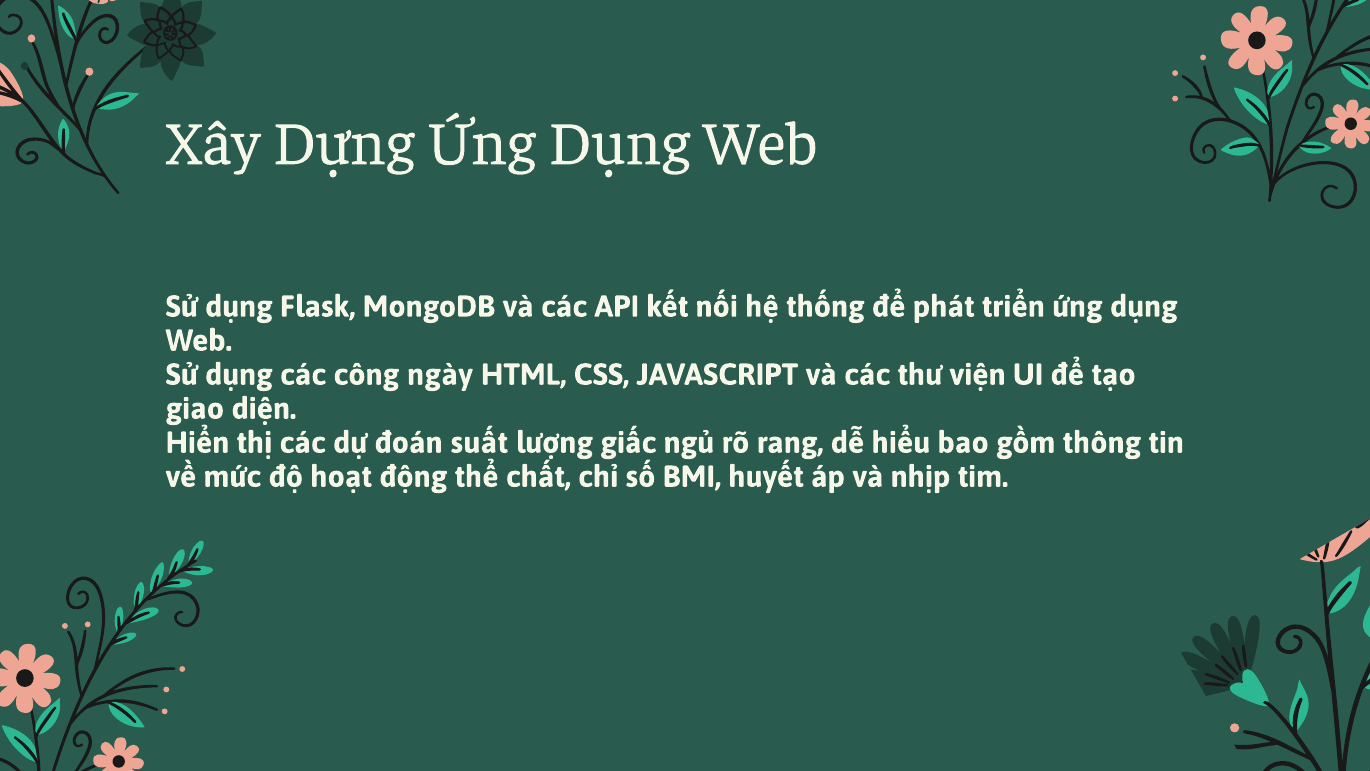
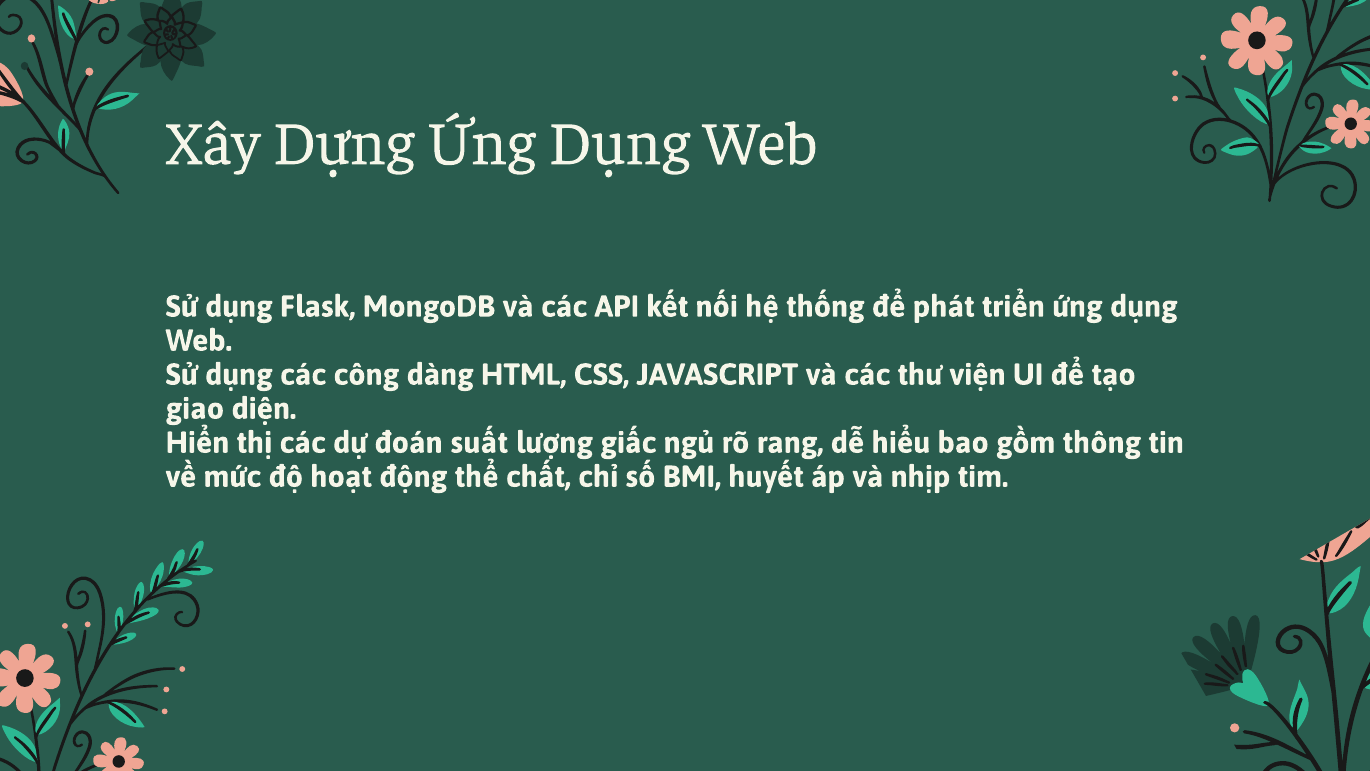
ngày: ngày -> dàng
